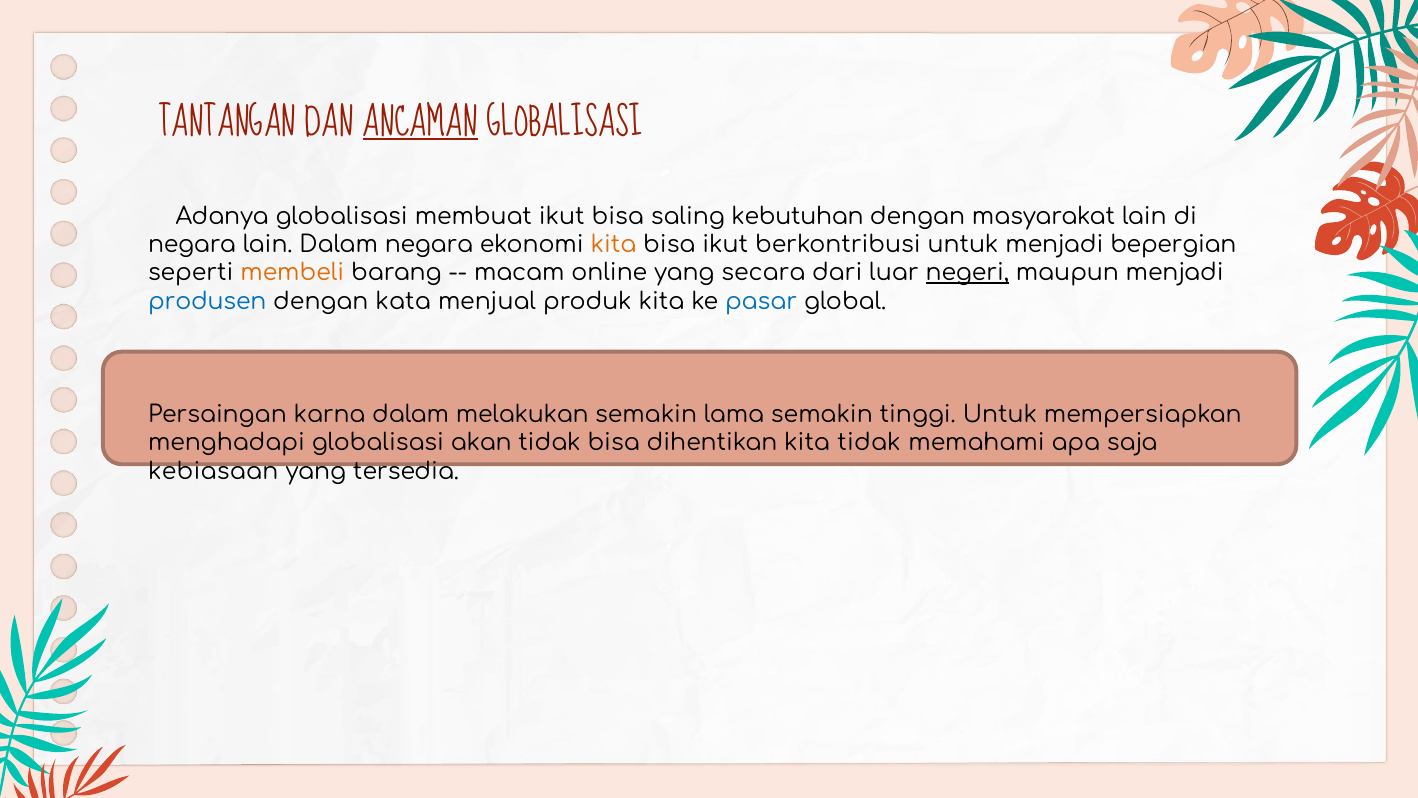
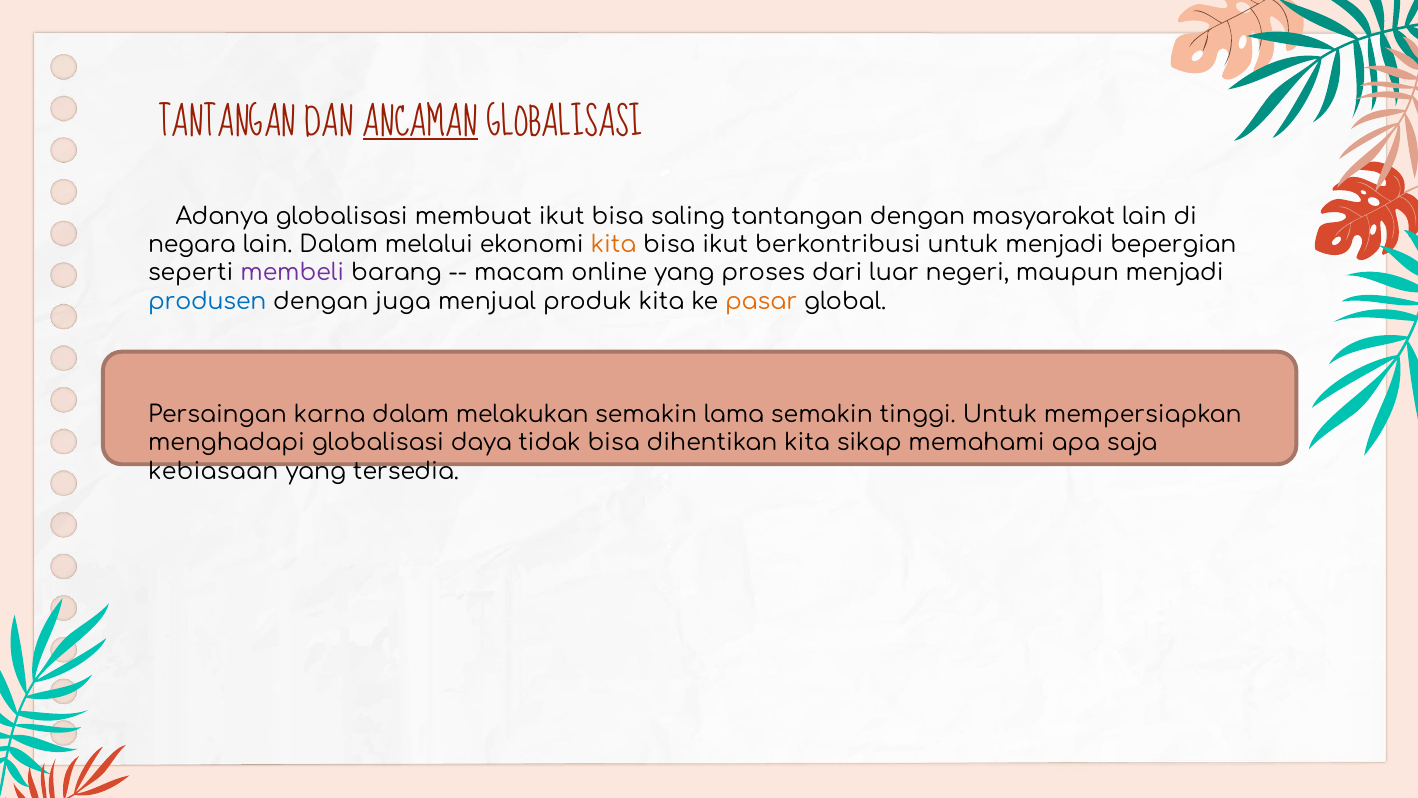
saling kebutuhan: kebutuhan -> tantangan
Dalam negara: negara -> melalui
membeli colour: orange -> purple
secara: secara -> proses
negeri underline: present -> none
kata: kata -> juga
pasar colour: blue -> orange
akan: akan -> daya
kita tidak: tidak -> sikap
